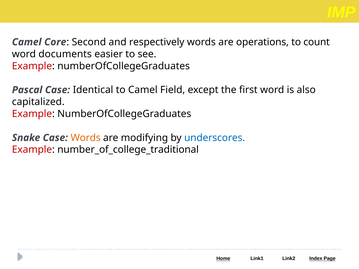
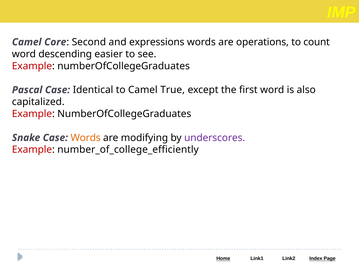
respectively: respectively -> expressions
documents: documents -> descending
Field: Field -> True
underscores colour: blue -> purple
number_of_college_traditional: number_of_college_traditional -> number_of_college_efficiently
